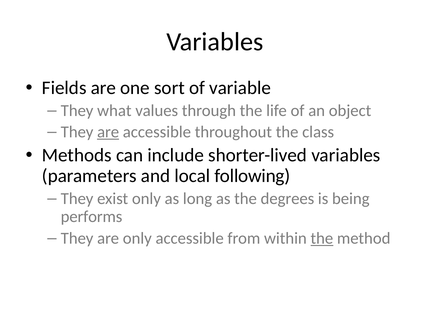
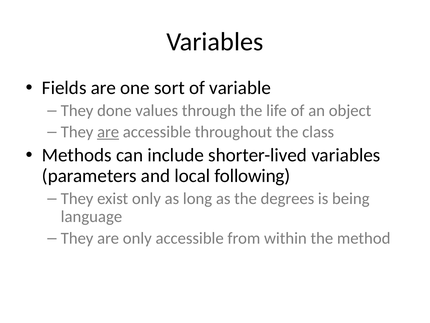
what: what -> done
performs: performs -> language
the at (322, 238) underline: present -> none
